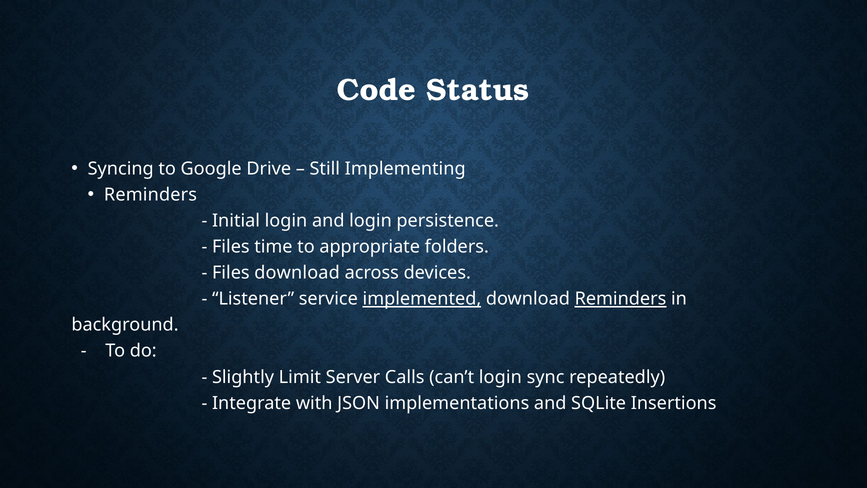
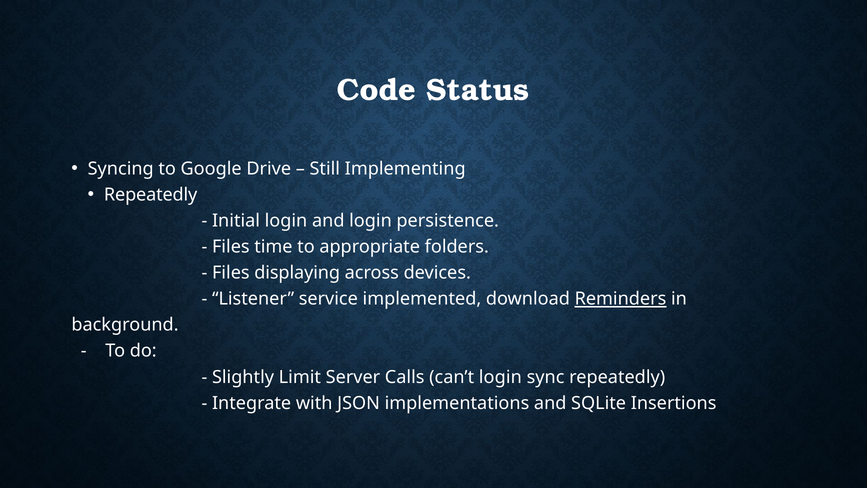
Reminders at (150, 195): Reminders -> Repeatedly
Files download: download -> displaying
implemented underline: present -> none
